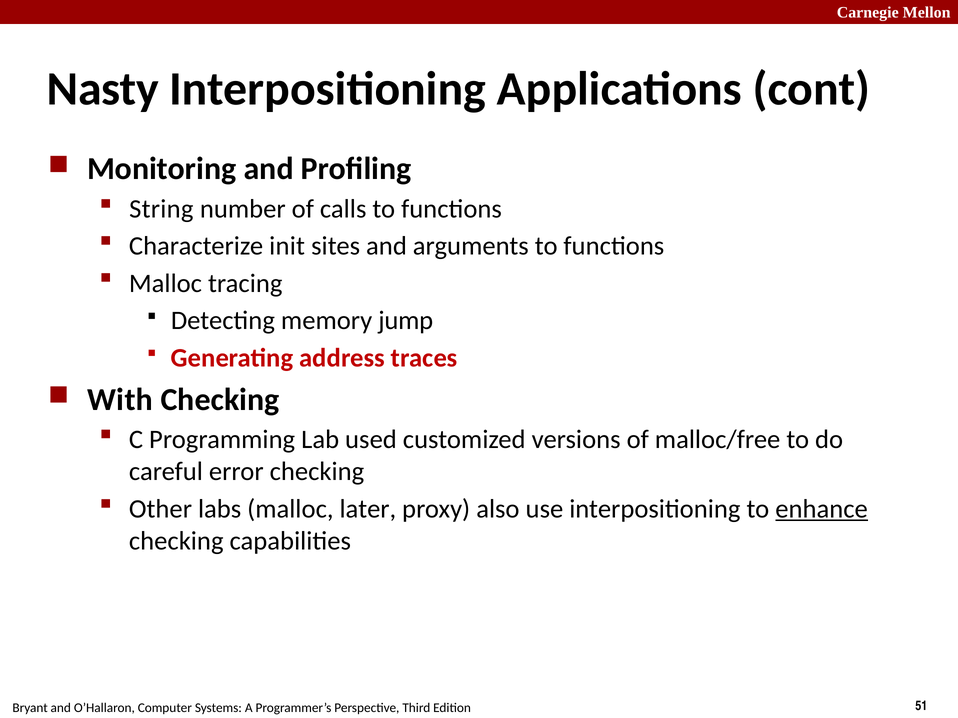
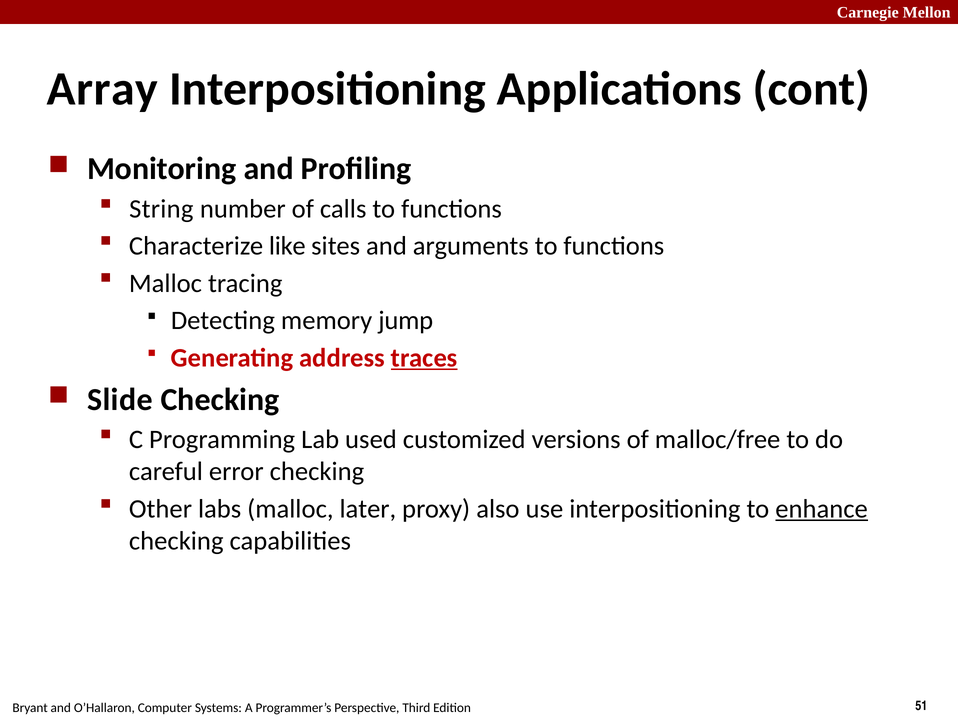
Nasty: Nasty -> Array
init: init -> like
traces underline: none -> present
With: With -> Slide
